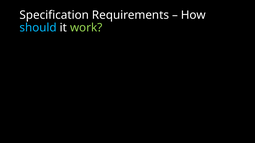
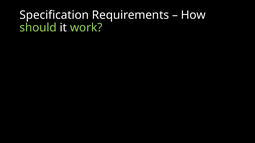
should colour: light blue -> light green
